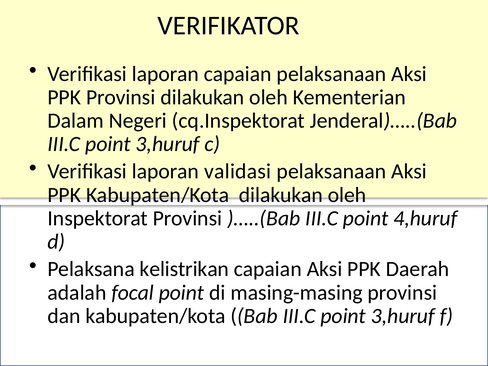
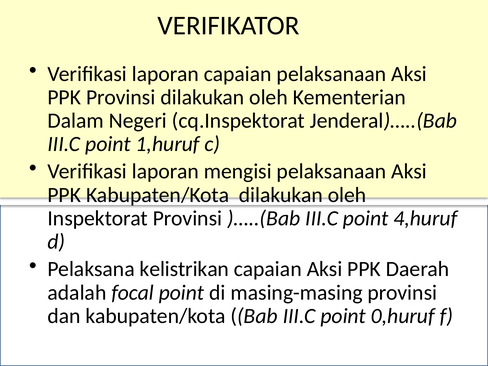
3,huruf at (168, 144): 3,huruf -> 1,huruf
validasi: validasi -> mengisi
Bab III.C point 3,huruf: 3,huruf -> 0,huruf
